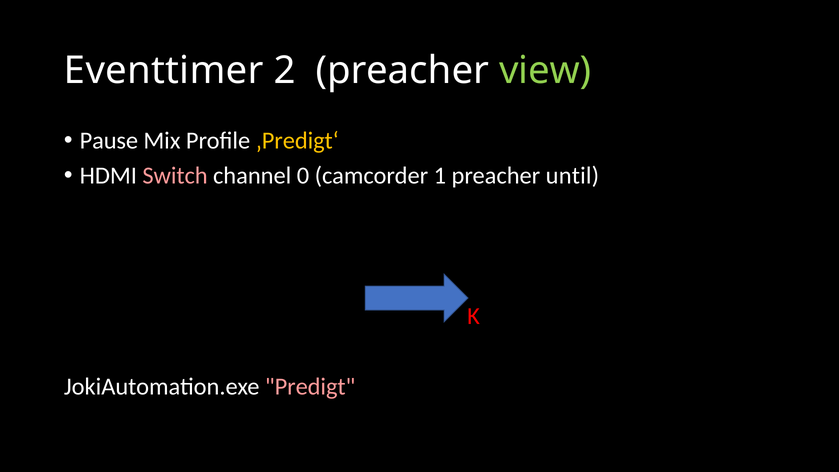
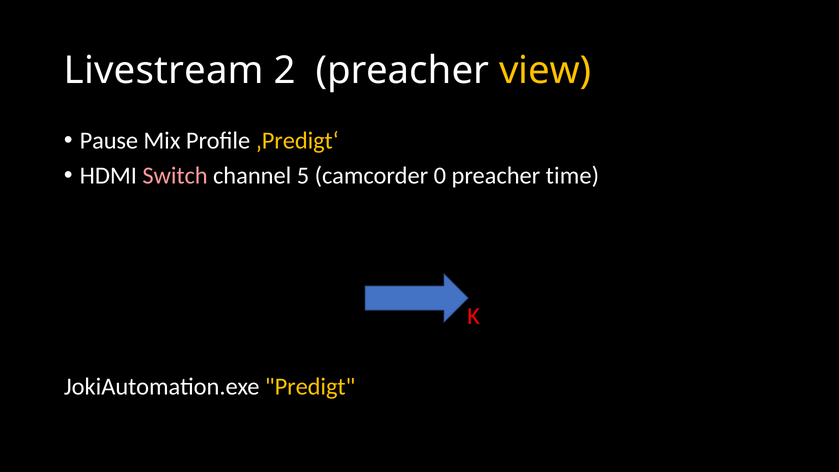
Eventtimer: Eventtimer -> Livestream
view colour: light green -> yellow
0: 0 -> 5
1: 1 -> 0
until: until -> time
Predigt colour: pink -> yellow
